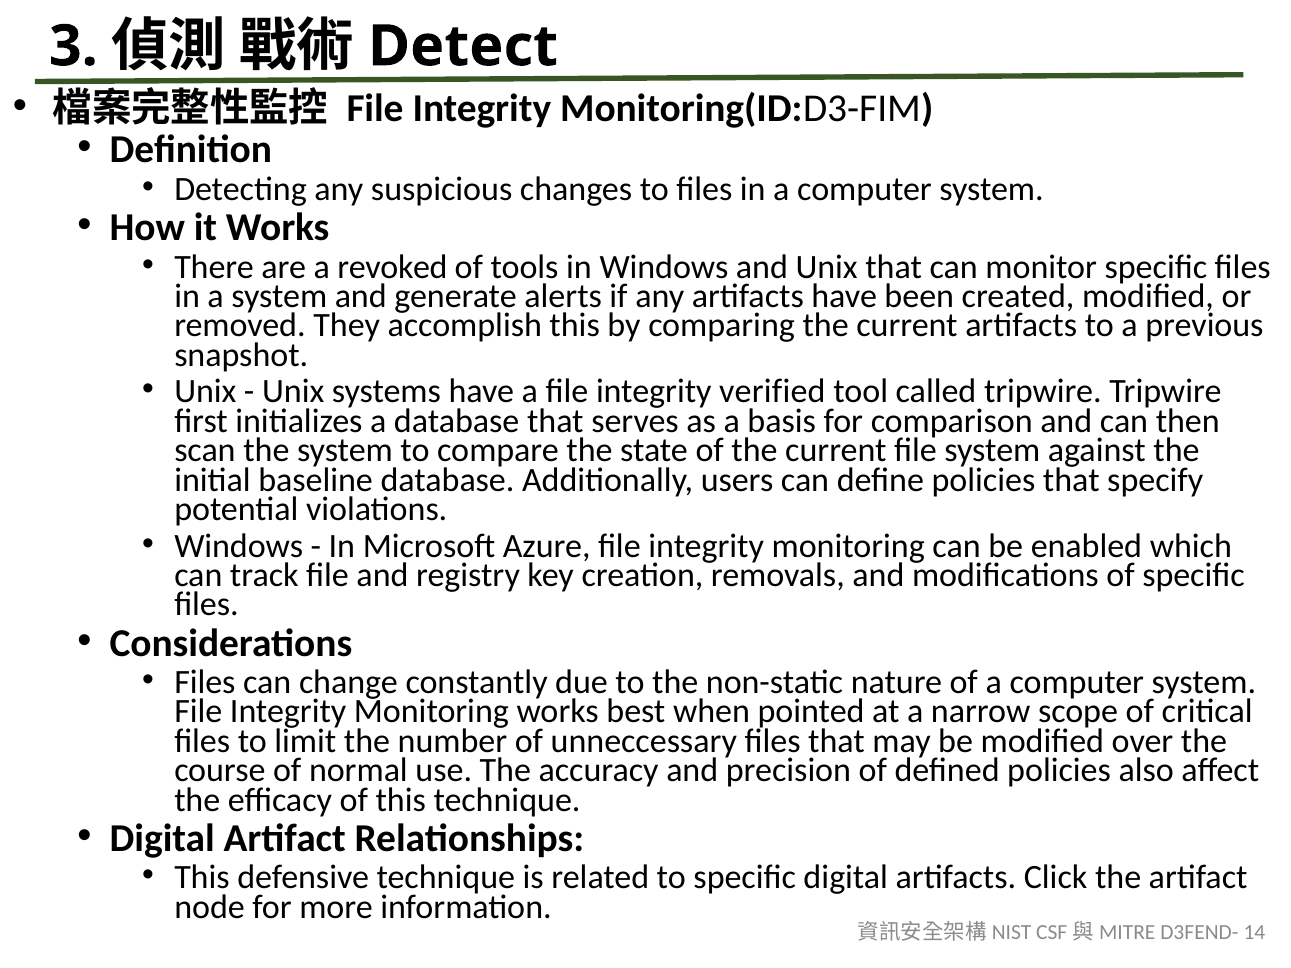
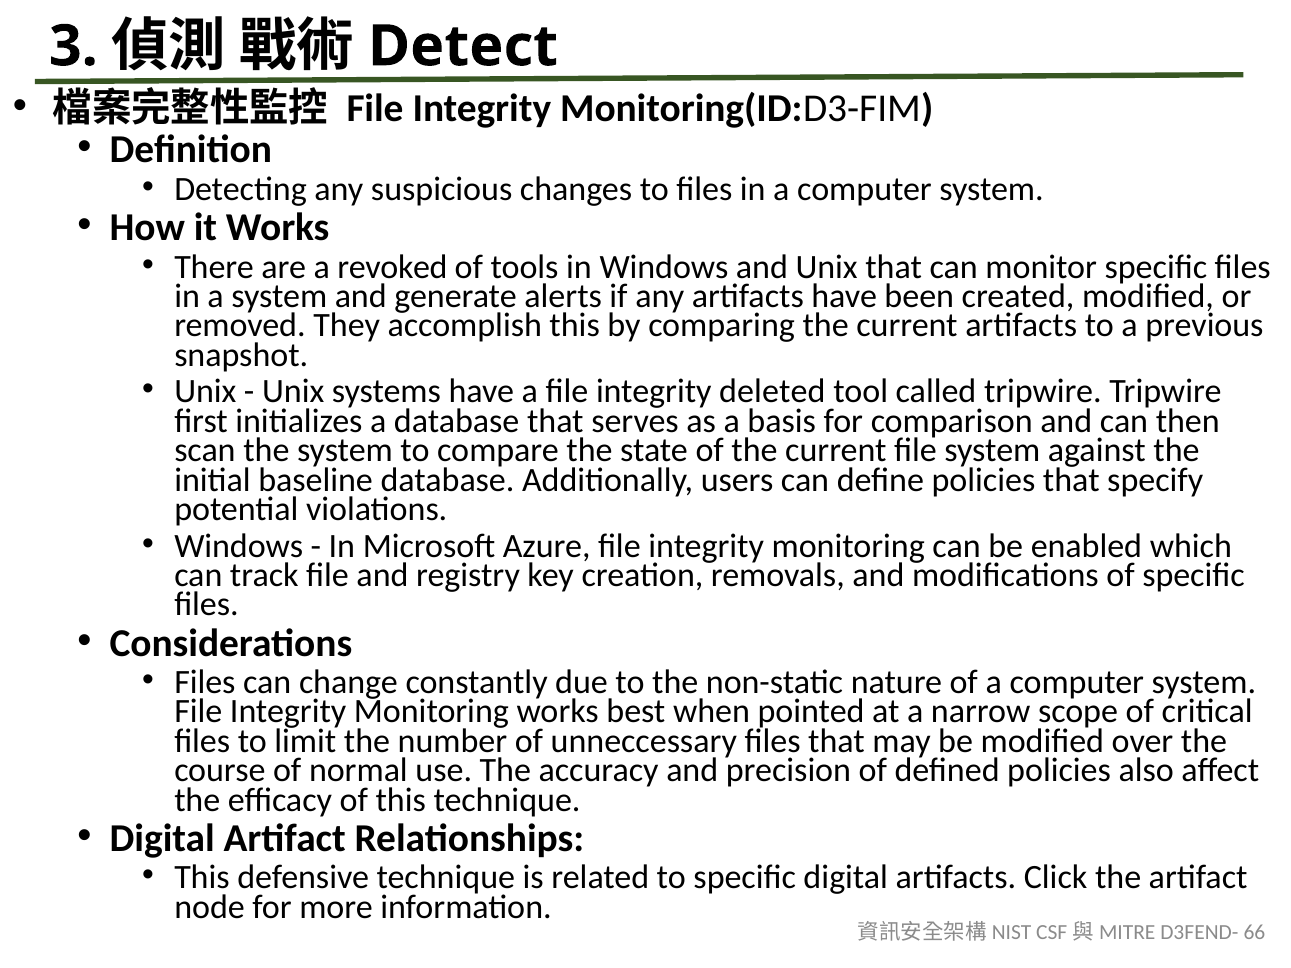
verified: verified -> deleted
14: 14 -> 66
